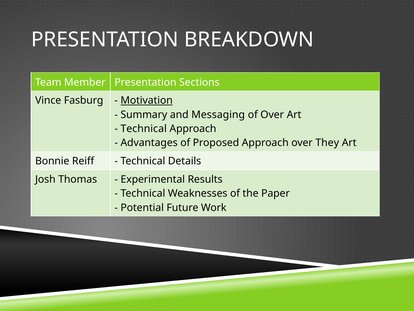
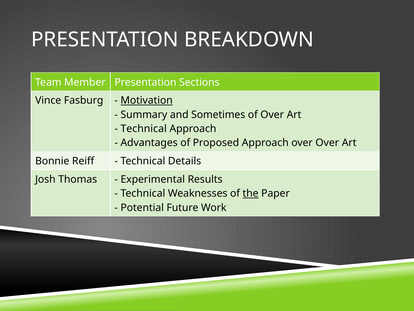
Messaging: Messaging -> Sometimes
over They: They -> Over
the underline: none -> present
